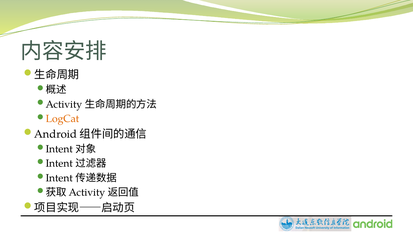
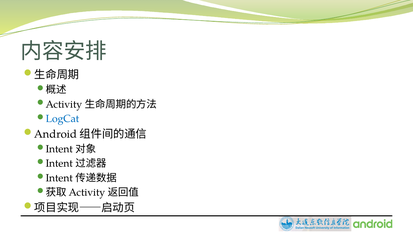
LogCat colour: orange -> blue
